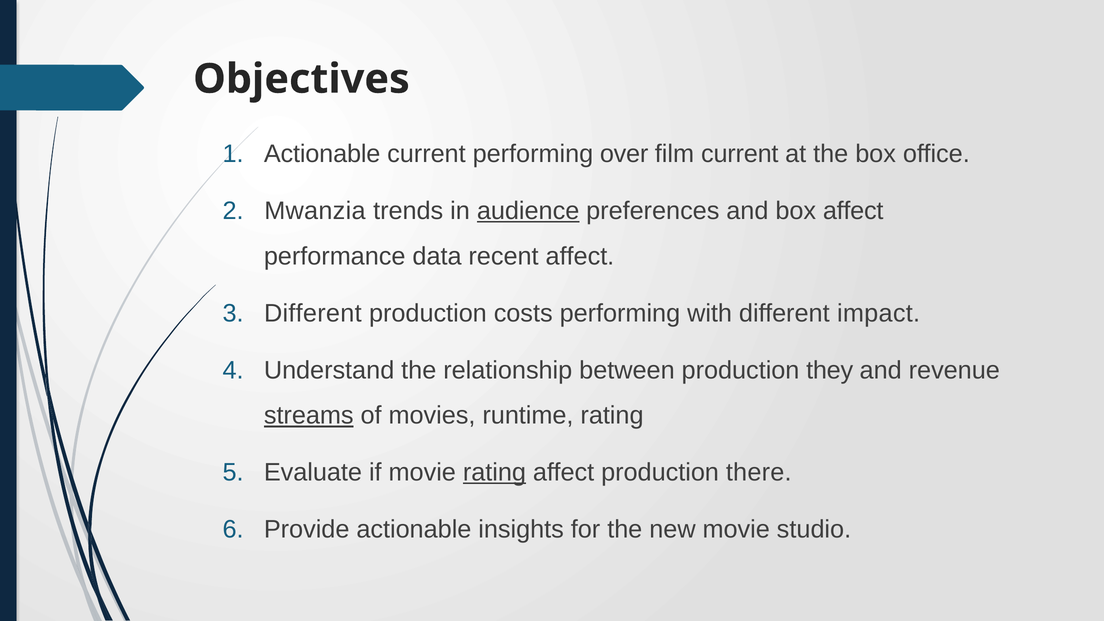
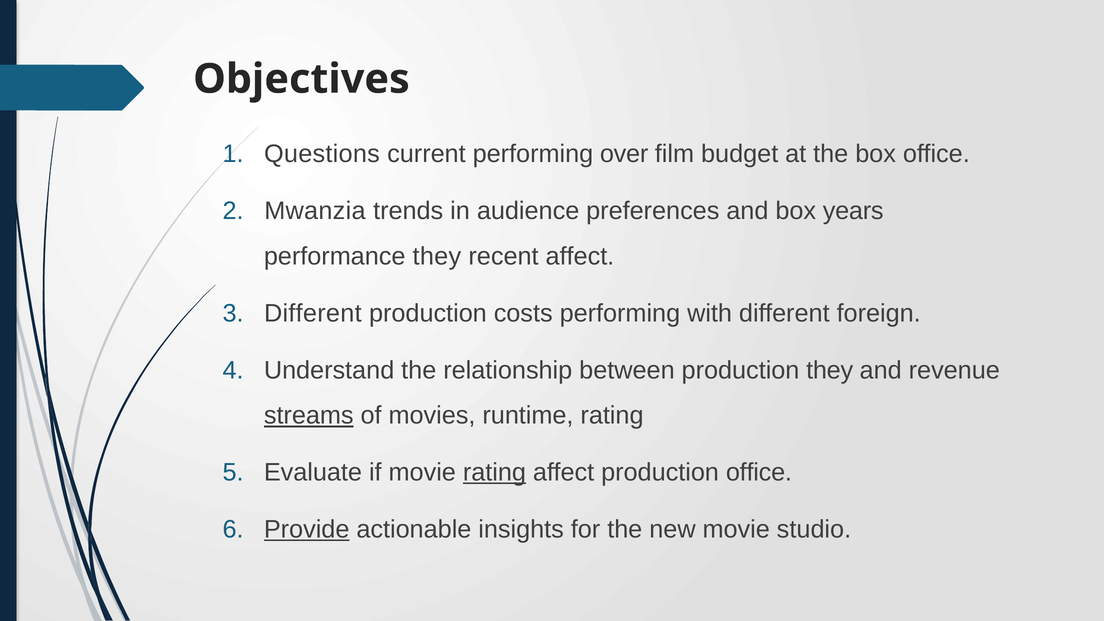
Actionable at (322, 154): Actionable -> Questions
film current: current -> budget
audience underline: present -> none
box affect: affect -> years
performance data: data -> they
impact: impact -> foreign
production there: there -> office
Provide underline: none -> present
